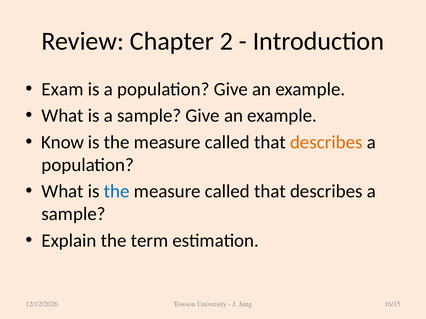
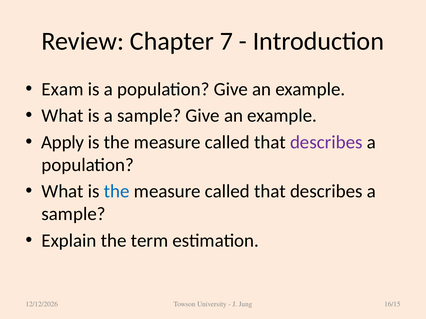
2: 2 -> 7
Know: Know -> Apply
describes at (326, 142) colour: orange -> purple
